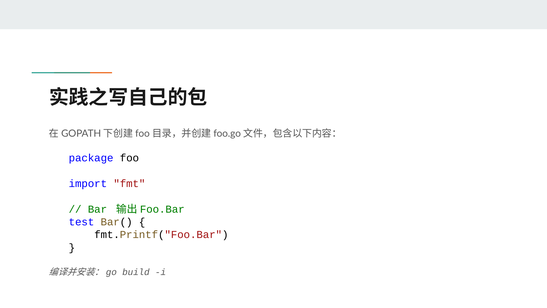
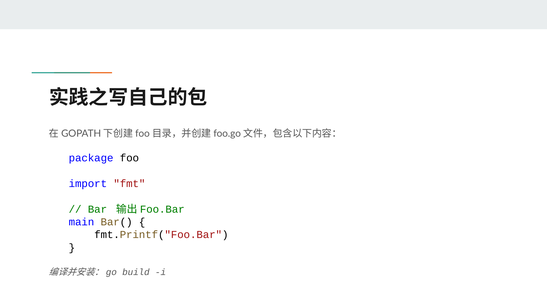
test: test -> main
